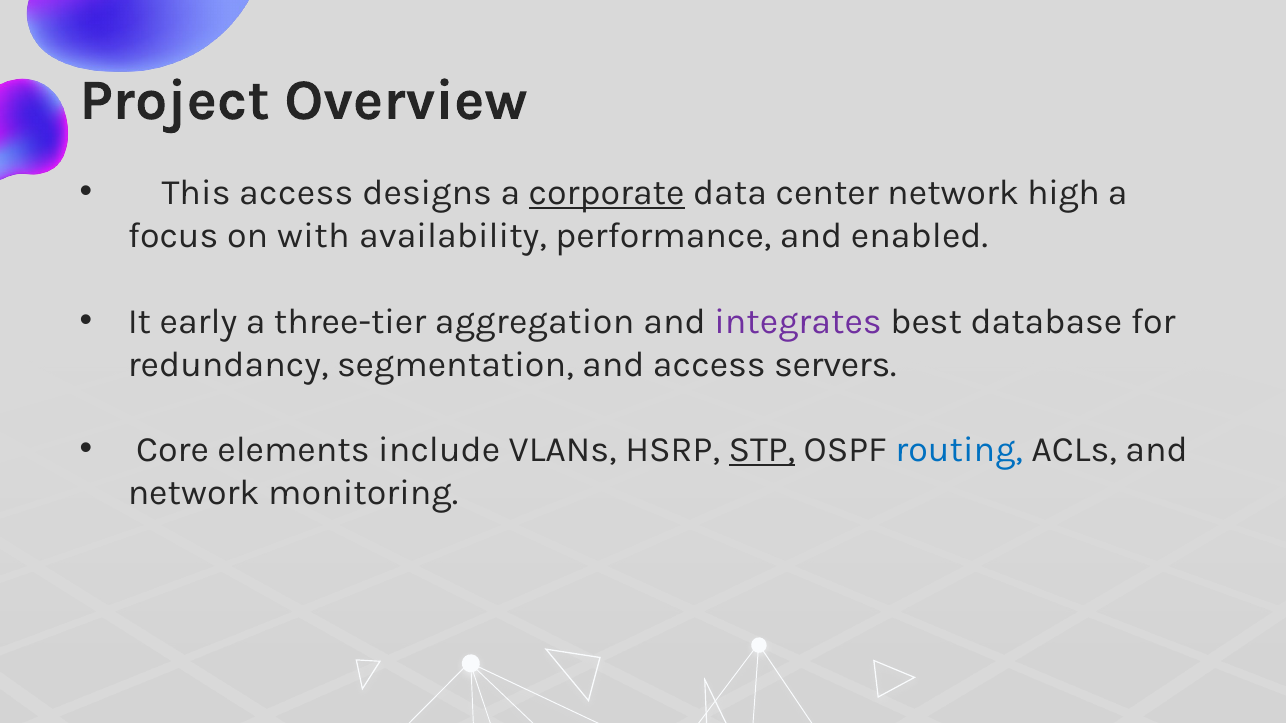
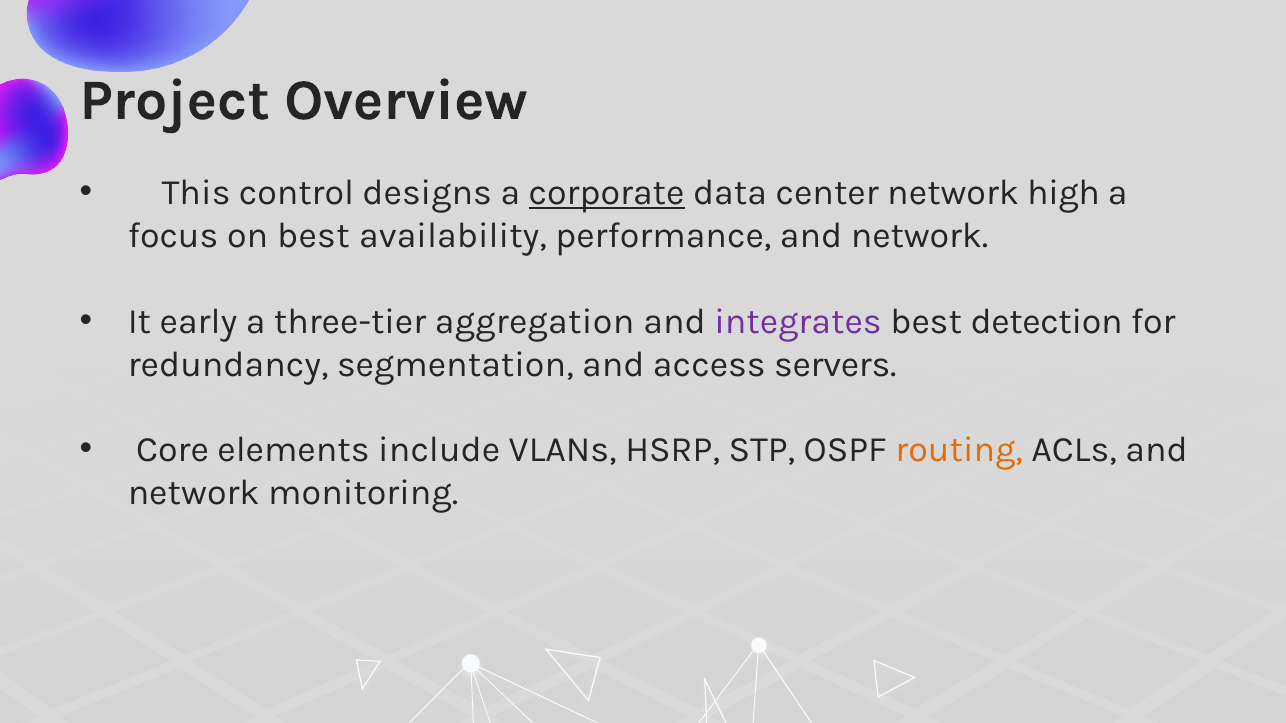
This access: access -> control
on with: with -> best
performance and enabled: enabled -> network
database: database -> detection
STP underline: present -> none
routing colour: blue -> orange
